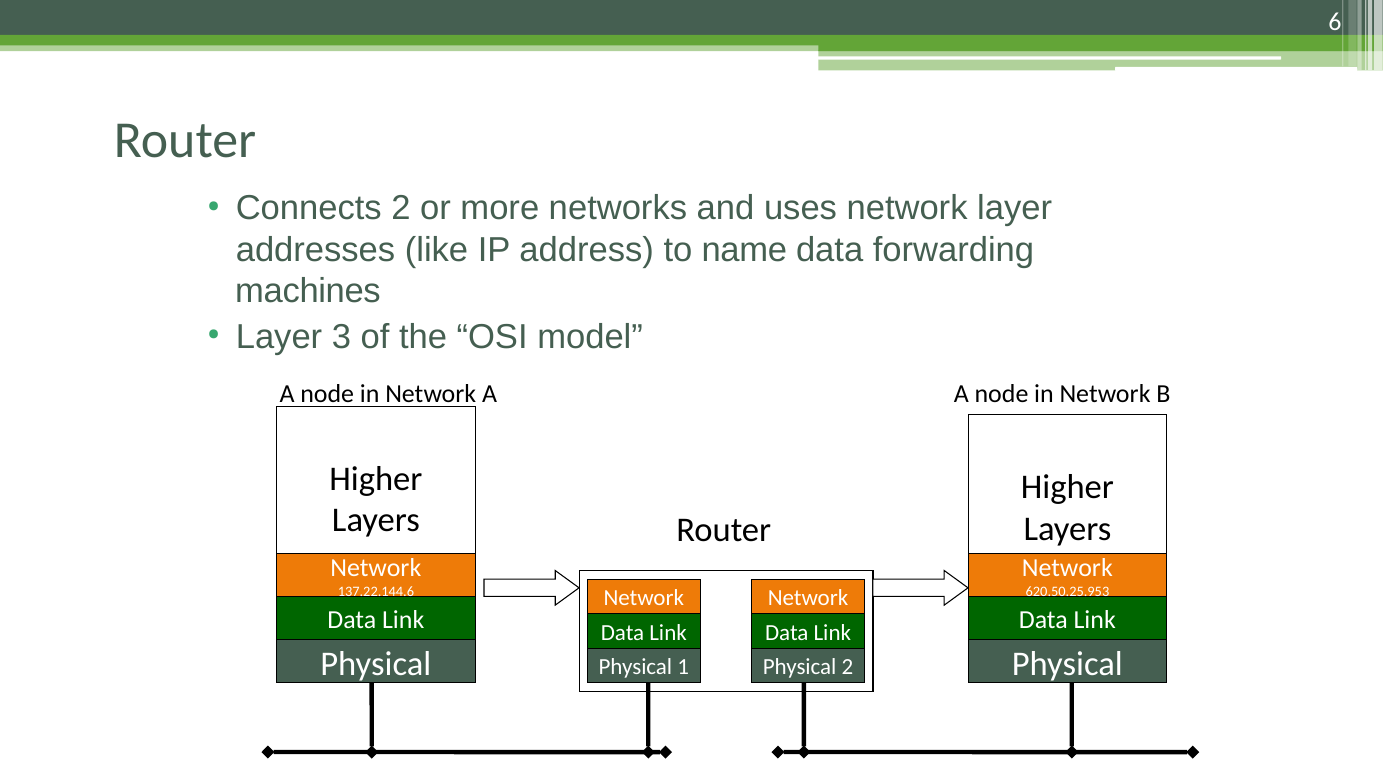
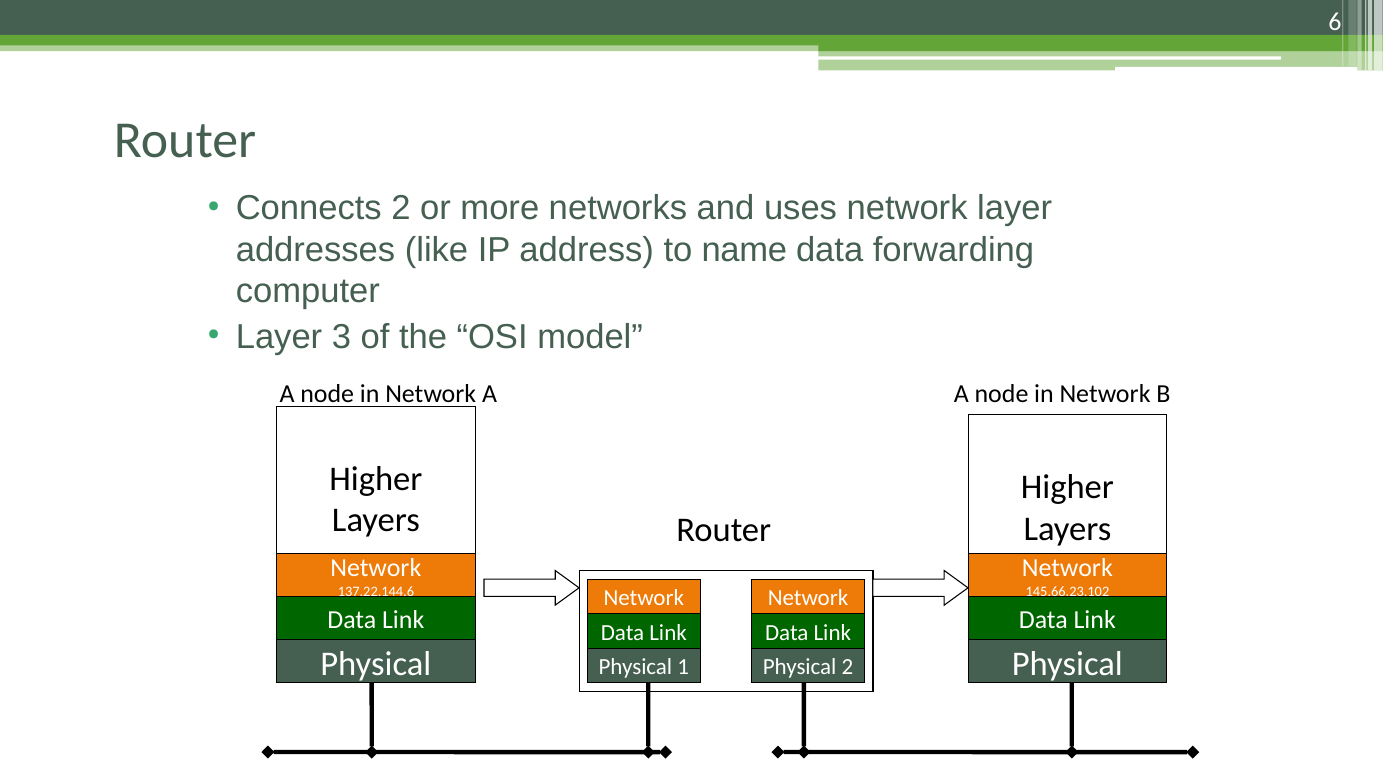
machines: machines -> computer
620.50.25.953: 620.50.25.953 -> 145.66.23.102
